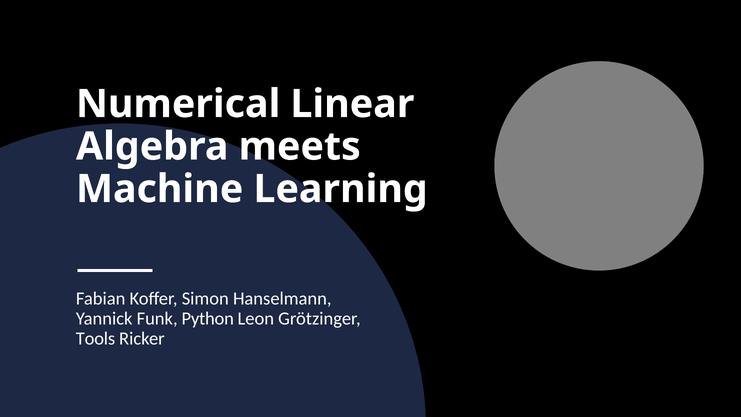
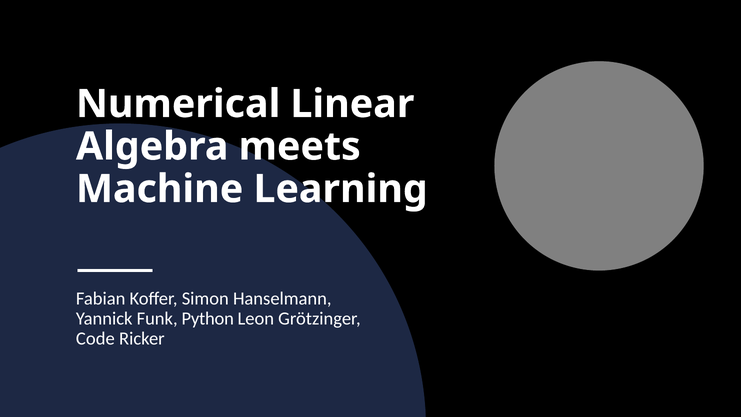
Tools: Tools -> Code
